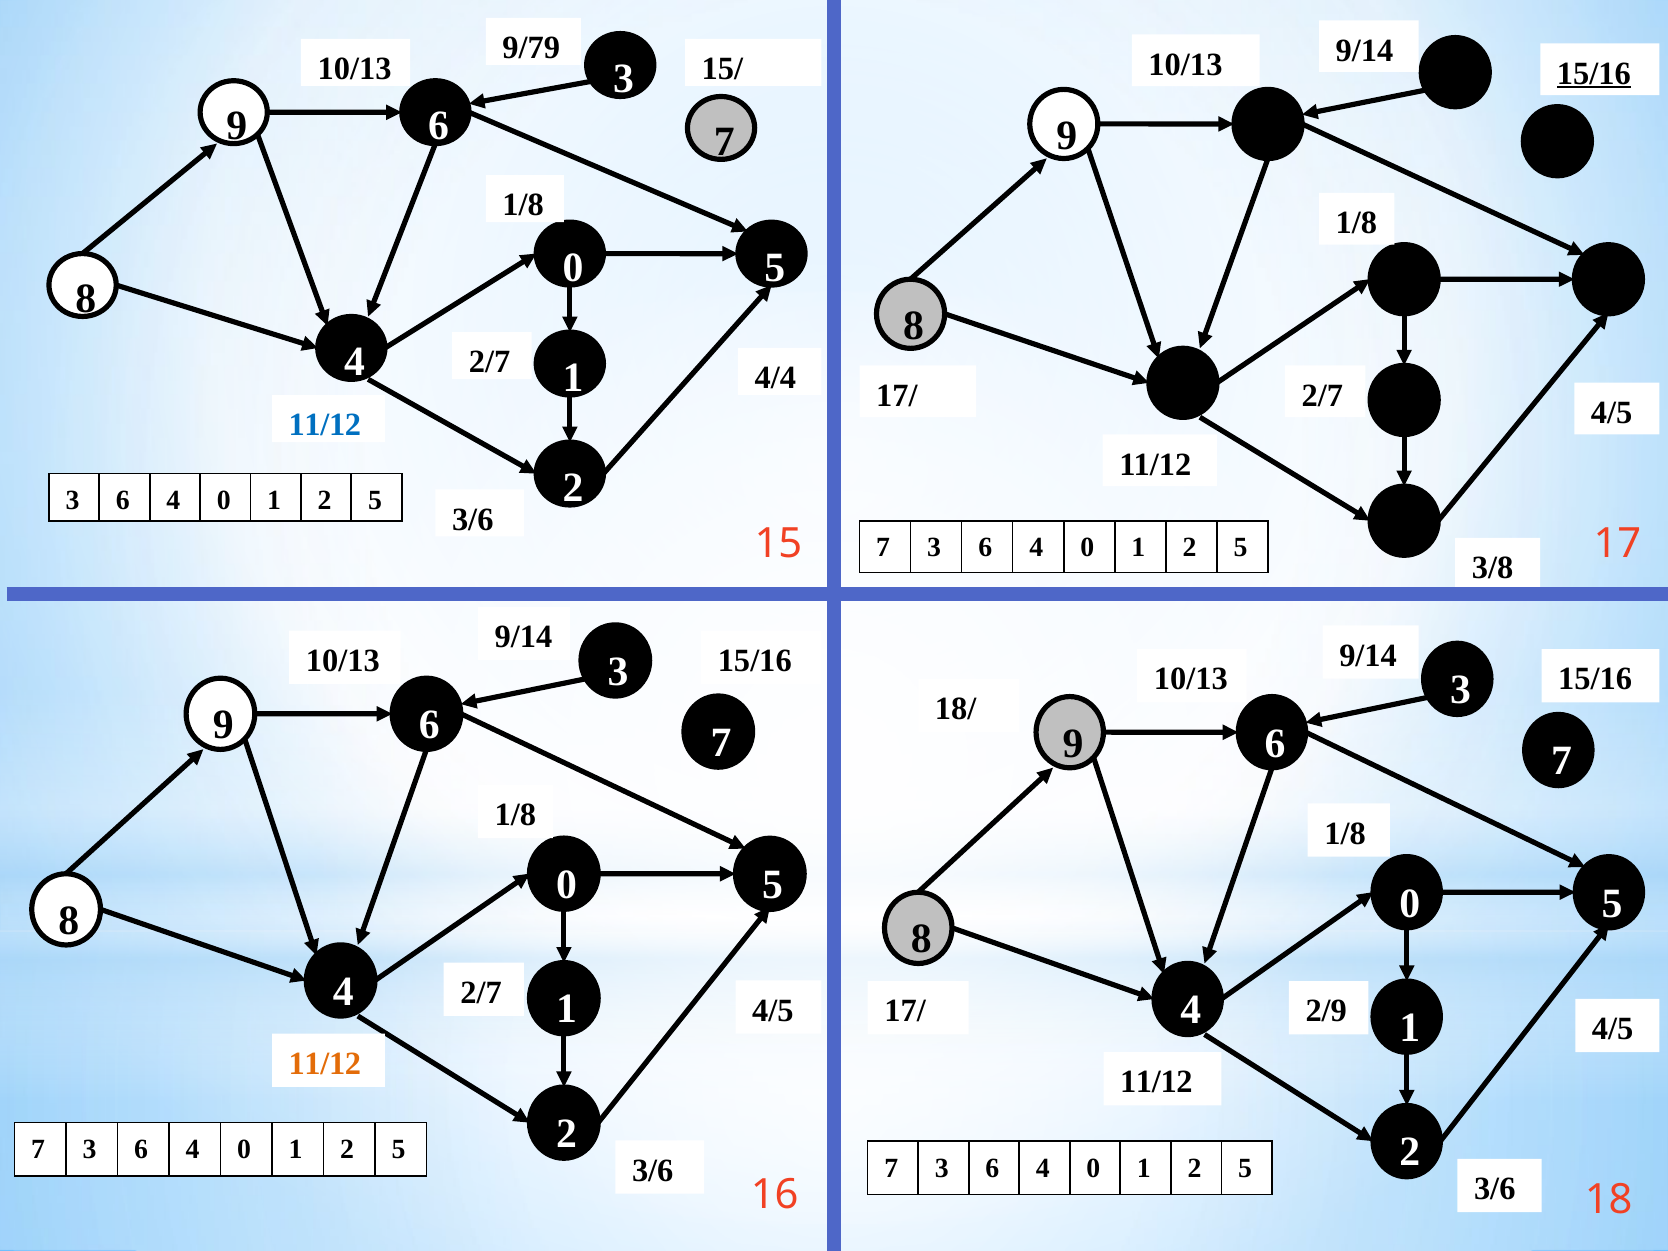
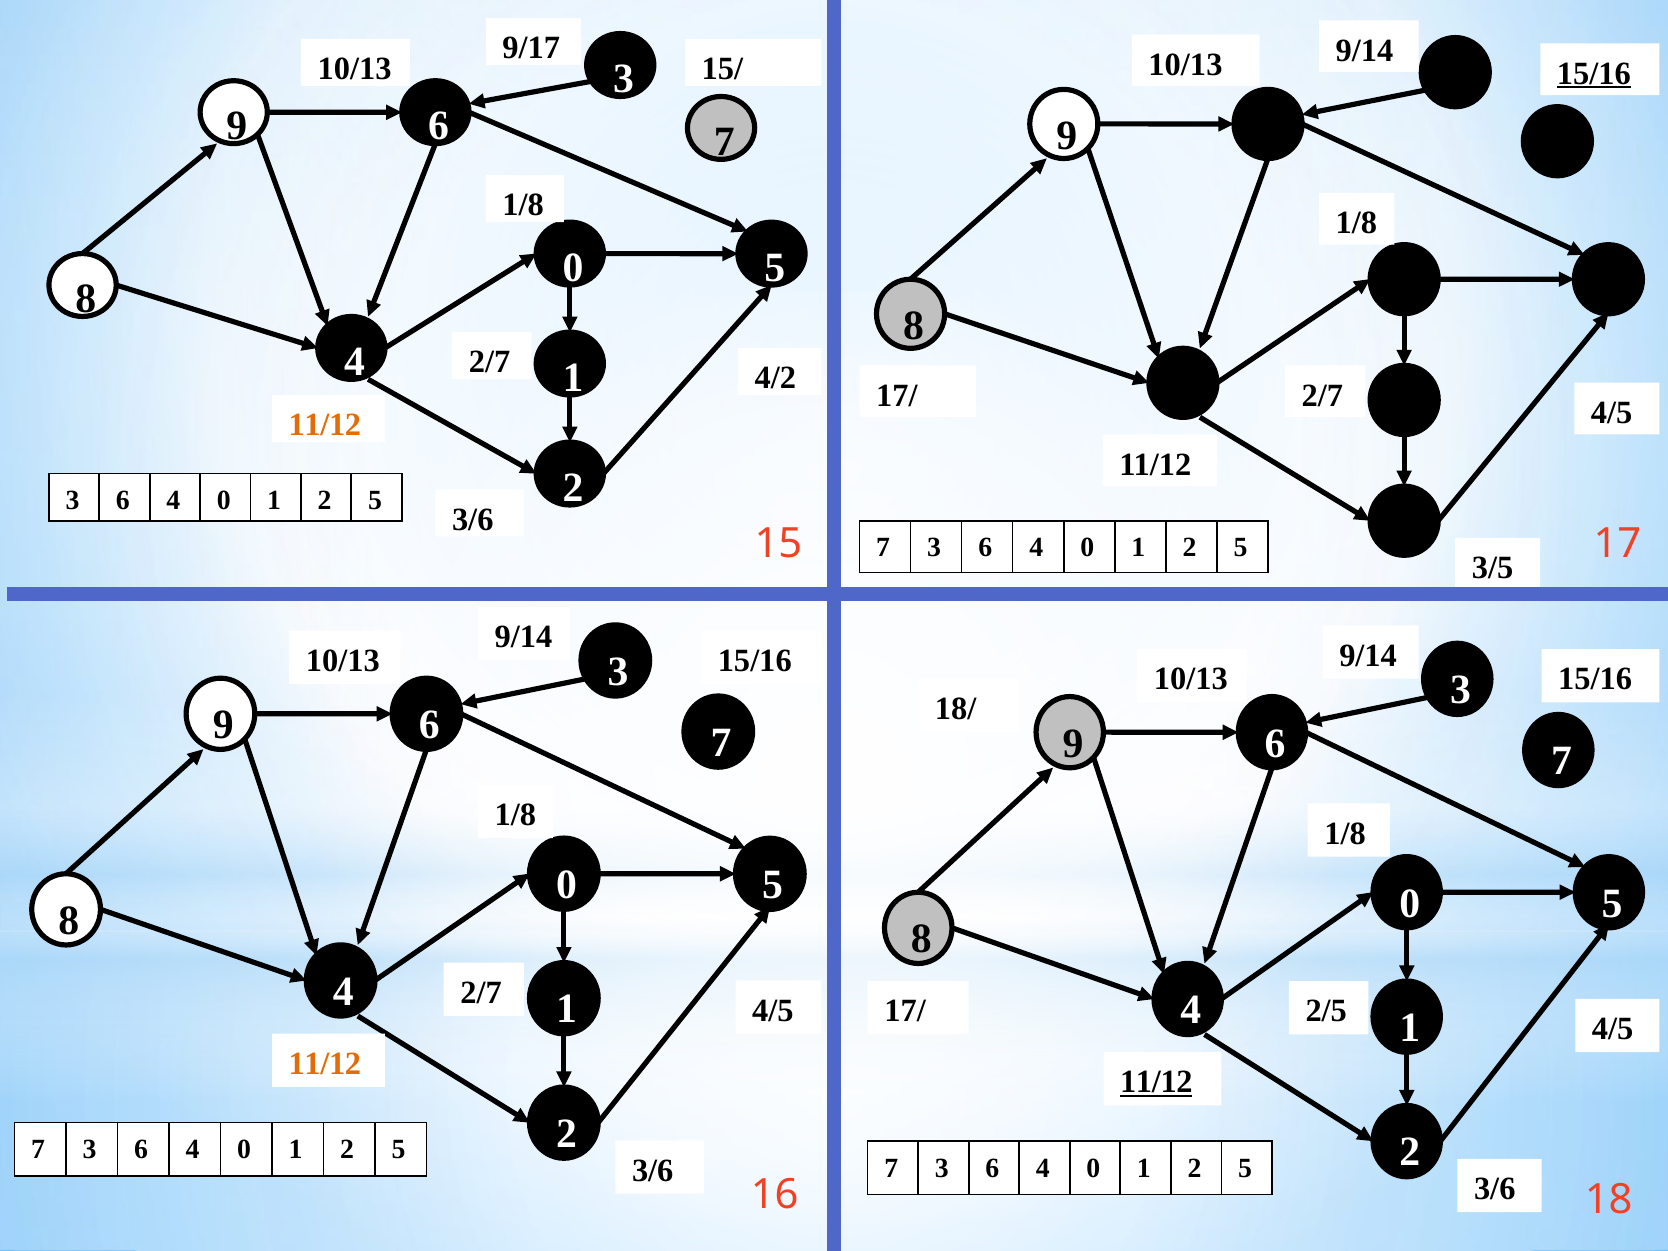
9/79: 9/79 -> 9/17
4/4: 4/4 -> 4/2
11/12 at (325, 425) colour: blue -> orange
3/8: 3/8 -> 3/5
2/9: 2/9 -> 2/5
11/12 at (1156, 1082) underline: none -> present
